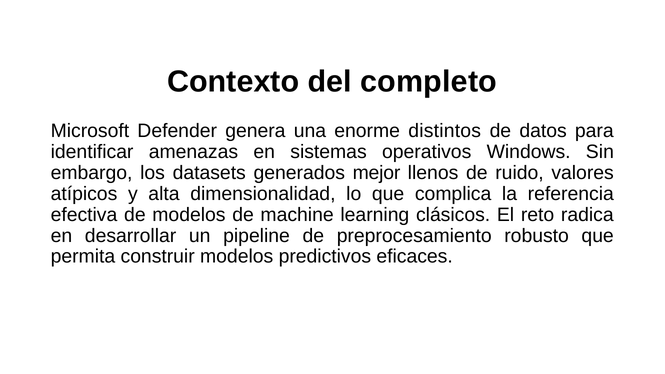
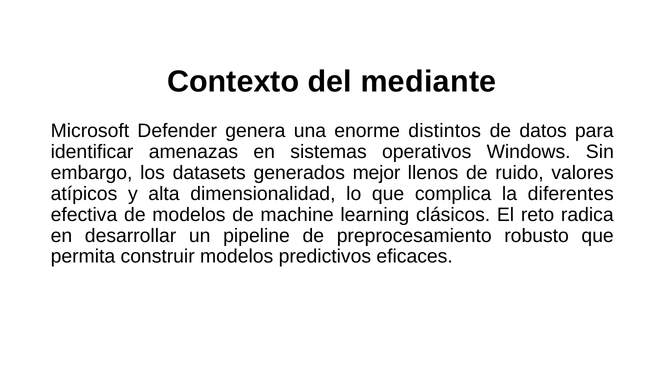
completo: completo -> mediante
referencia: referencia -> diferentes
